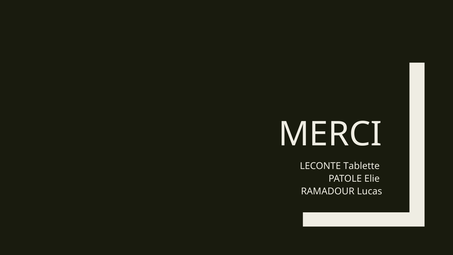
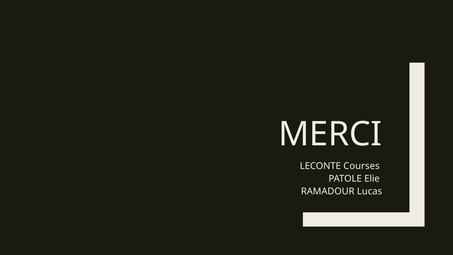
Tablette: Tablette -> Courses
